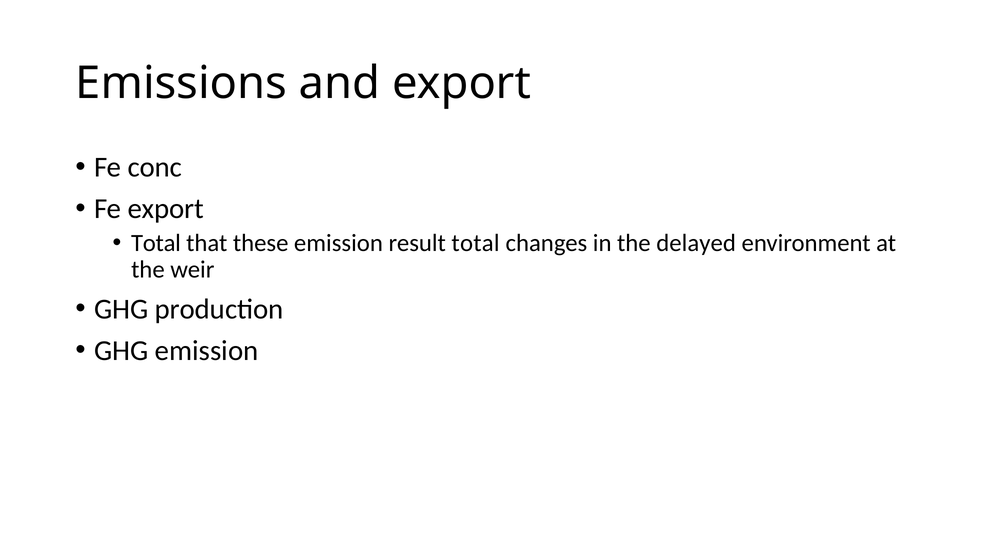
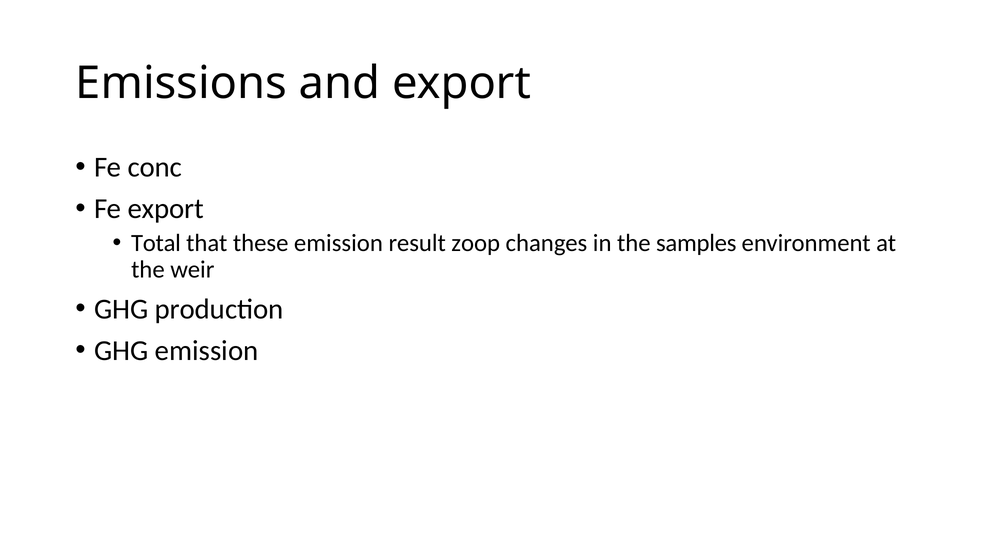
result total: total -> zoop
delayed: delayed -> samples
